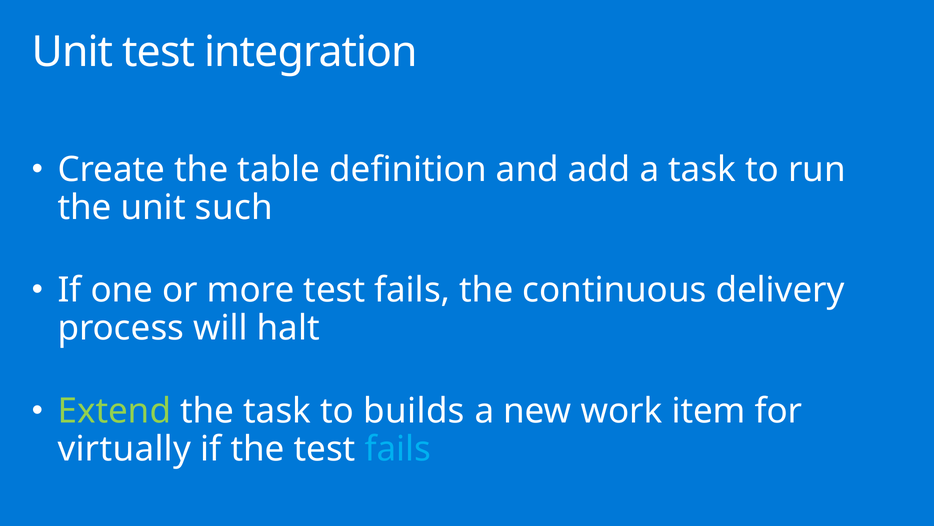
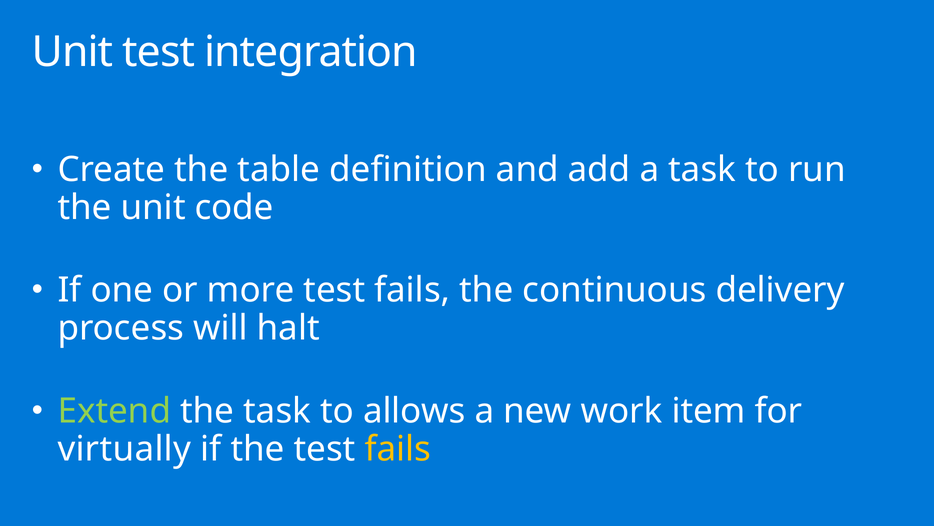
such: such -> code
builds: builds -> allows
fails at (398, 448) colour: light blue -> yellow
